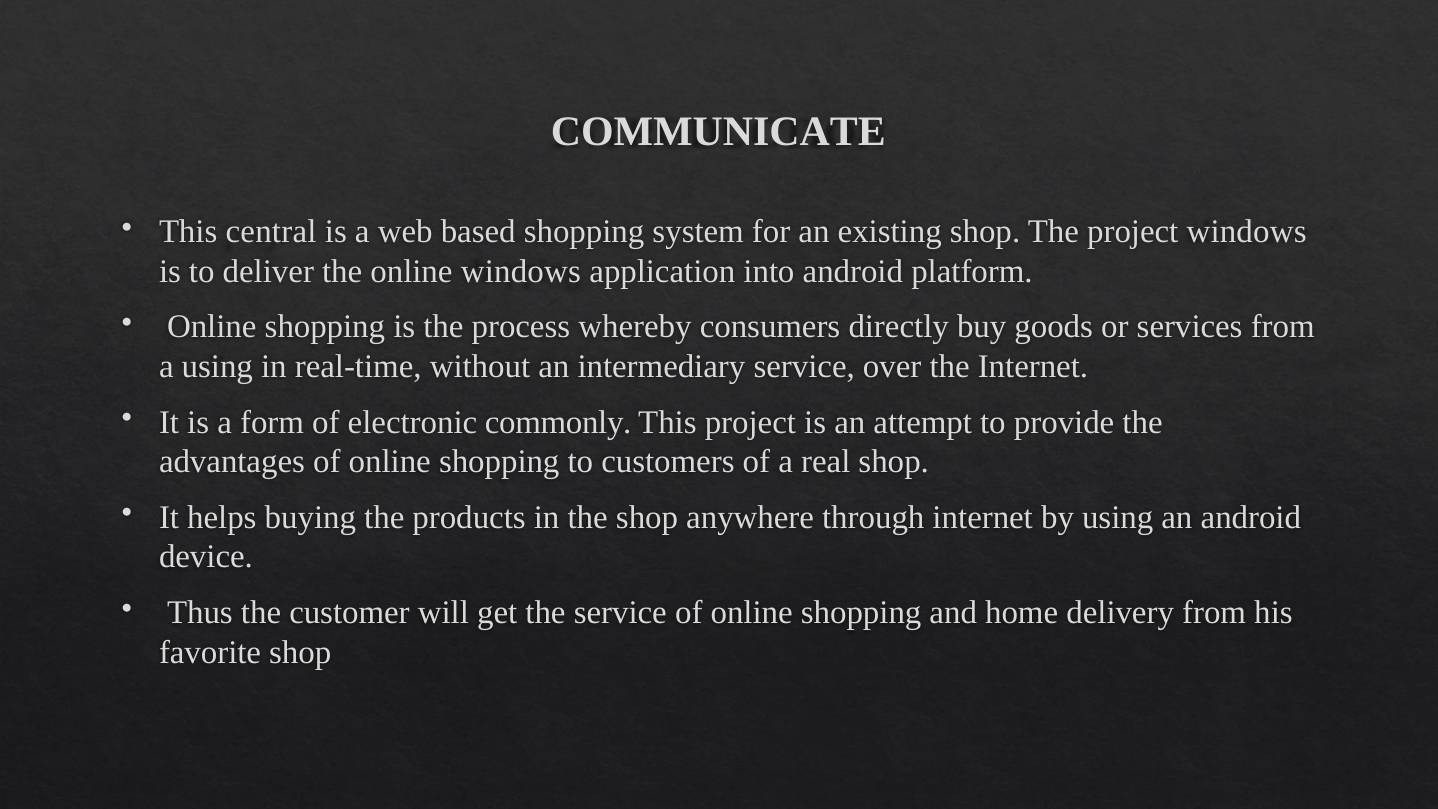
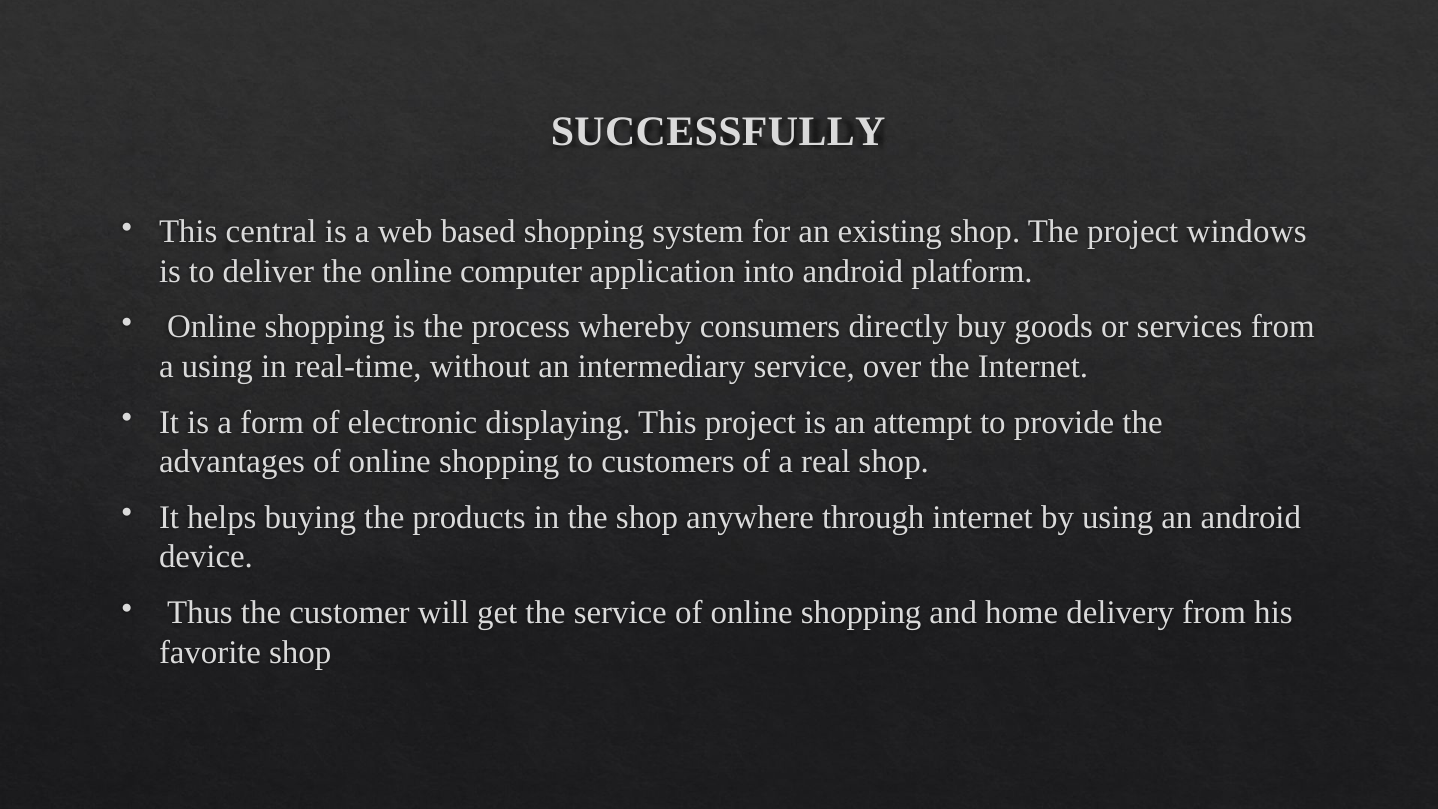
COMMUNICATE: COMMUNICATE -> SUCCESSFULLY
online windows: windows -> computer
commonly: commonly -> displaying
